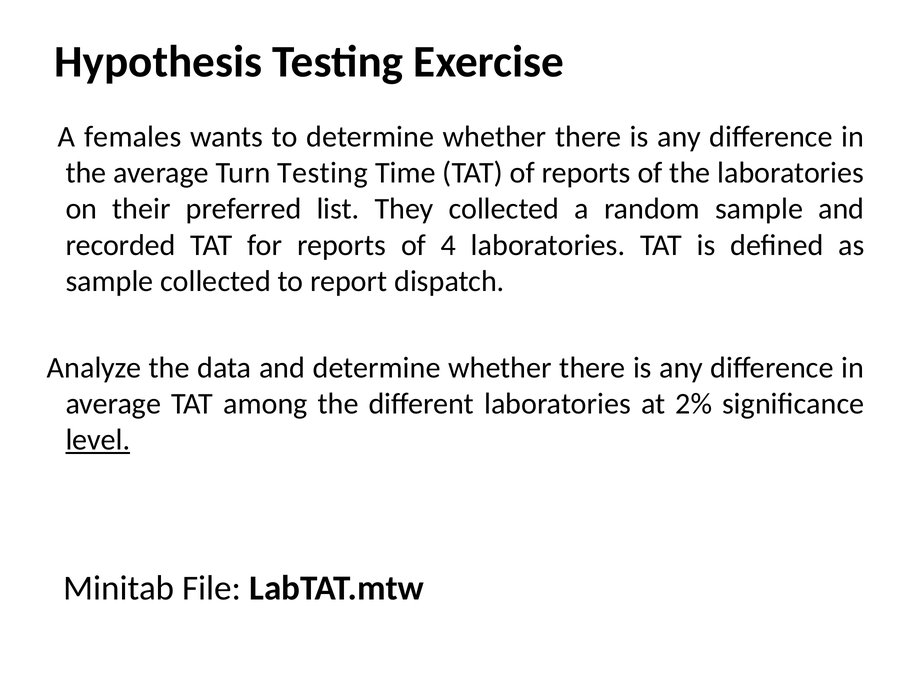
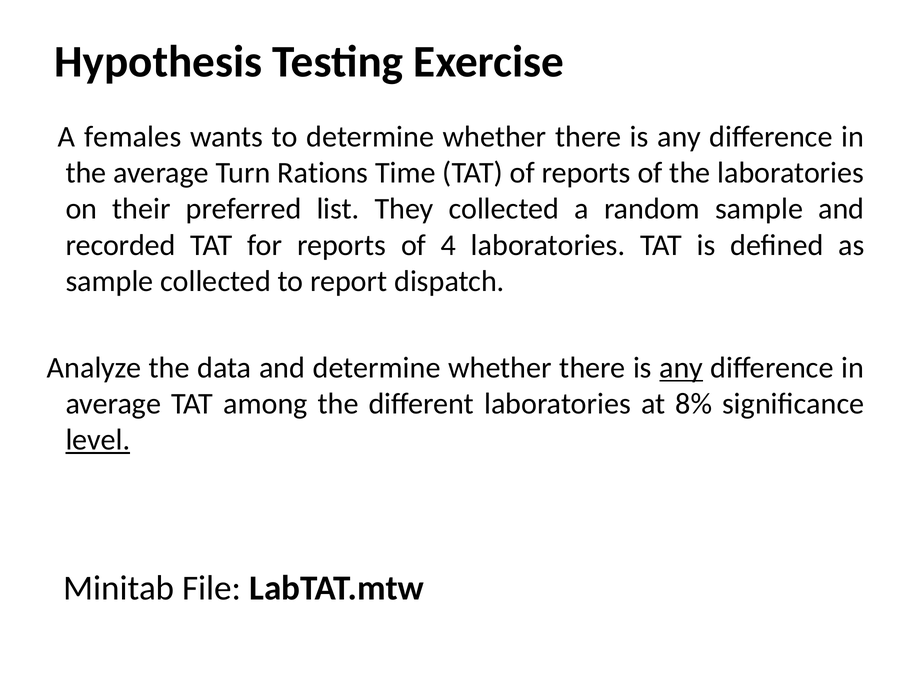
Turn Testing: Testing -> Rations
any at (681, 368) underline: none -> present
2%: 2% -> 8%
